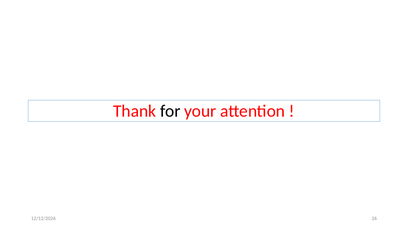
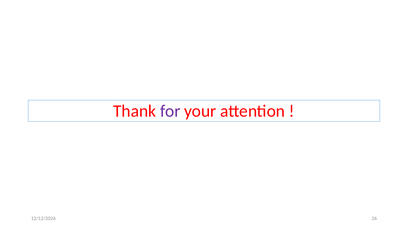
for colour: black -> purple
